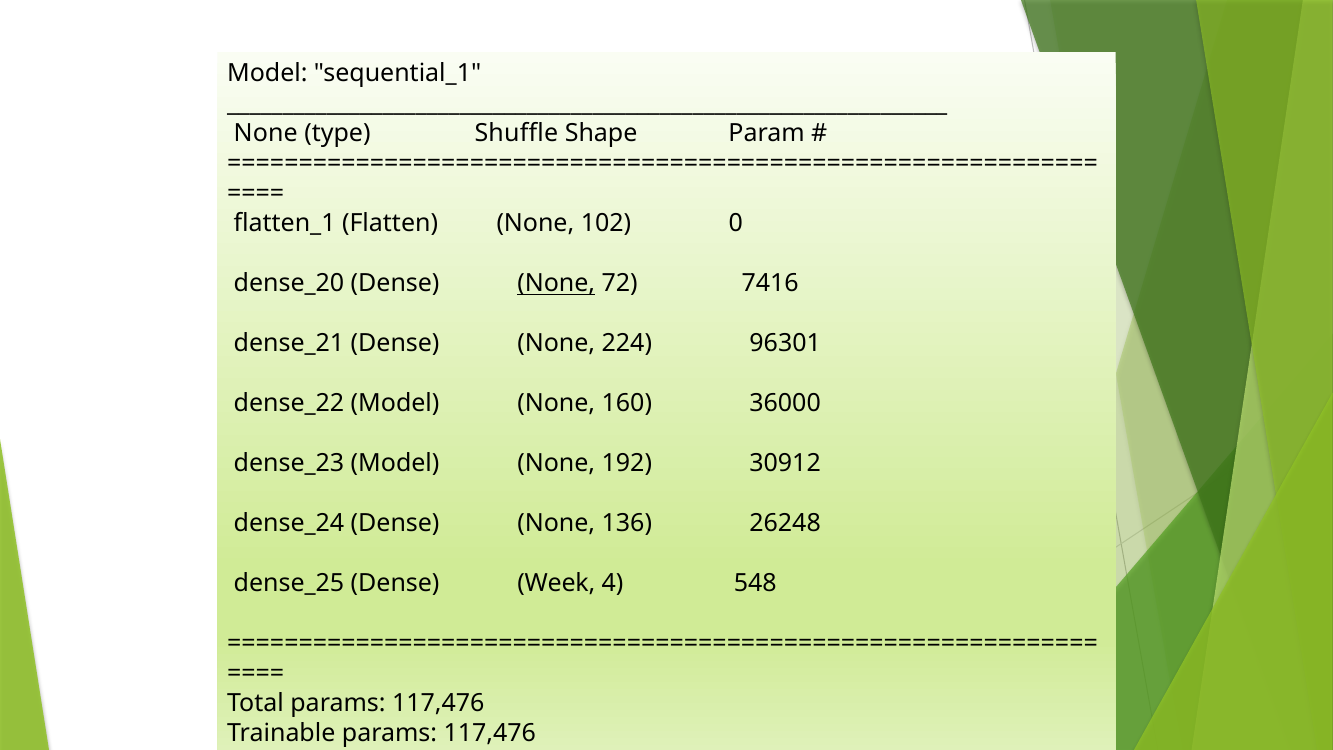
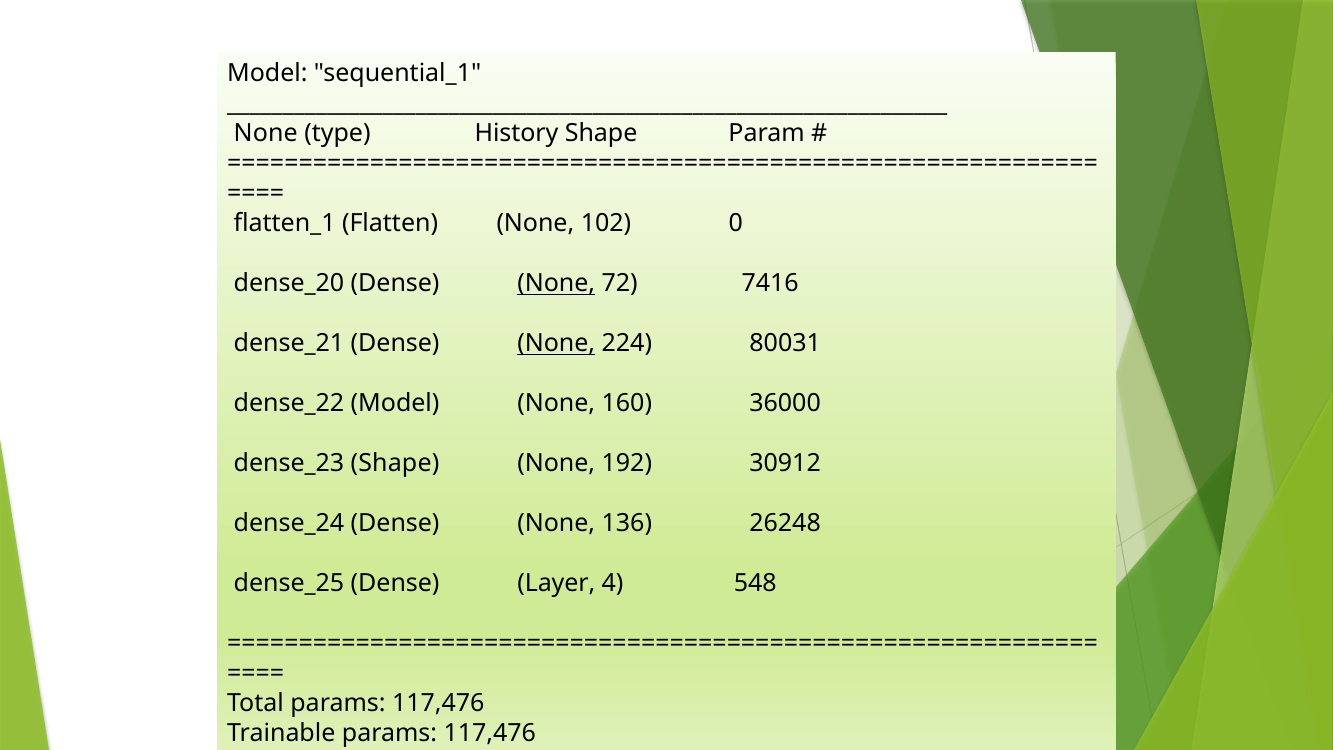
Shuffle: Shuffle -> History
None at (556, 343) underline: none -> present
96301: 96301 -> 80031
dense_23 Model: Model -> Shape
Week: Week -> Layer
